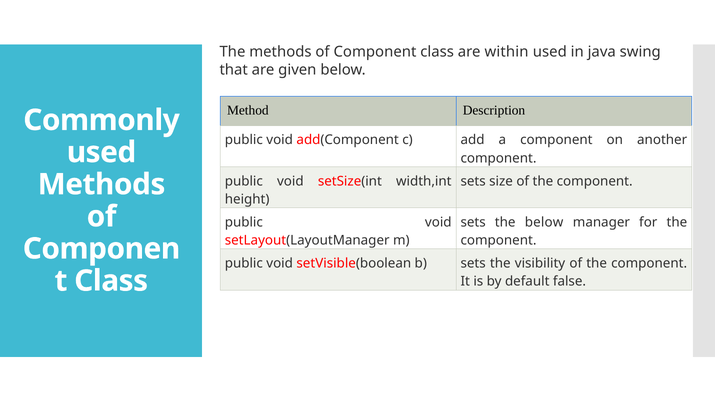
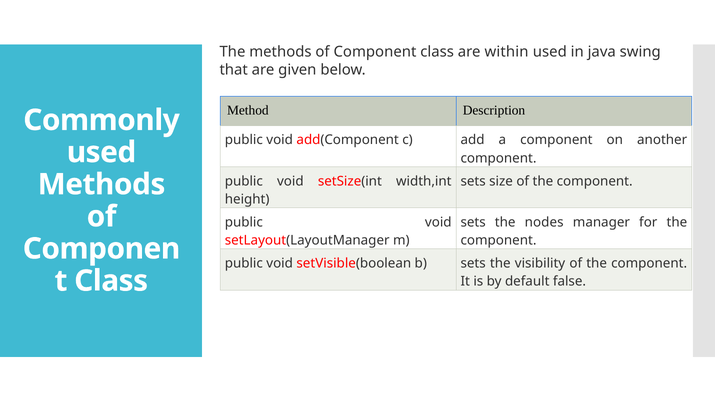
the below: below -> nodes
